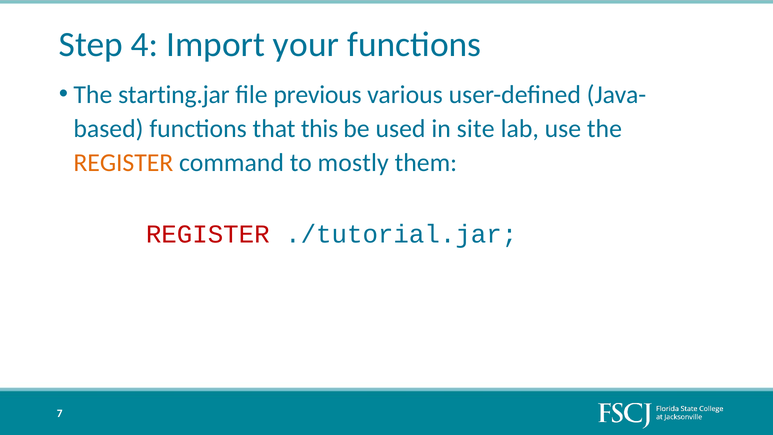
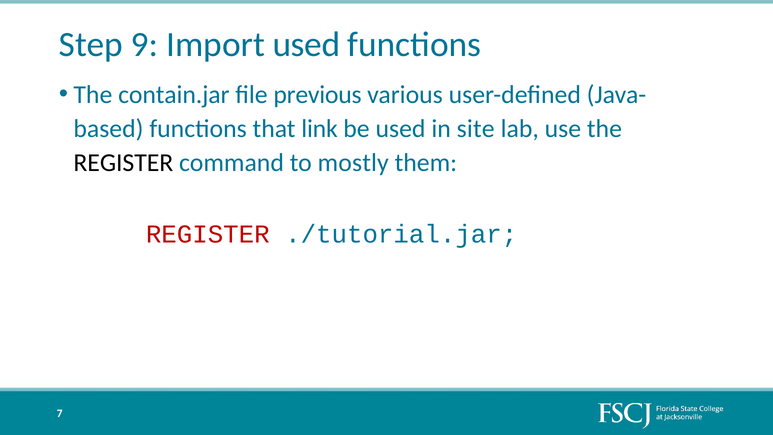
4: 4 -> 9
Import your: your -> used
starting.jar: starting.jar -> contain.jar
this: this -> link
REGISTER at (123, 163) colour: orange -> black
